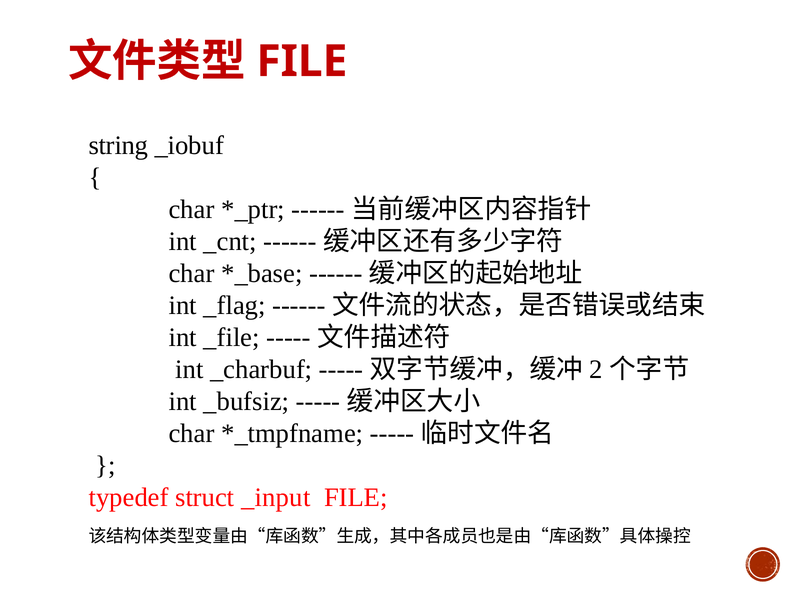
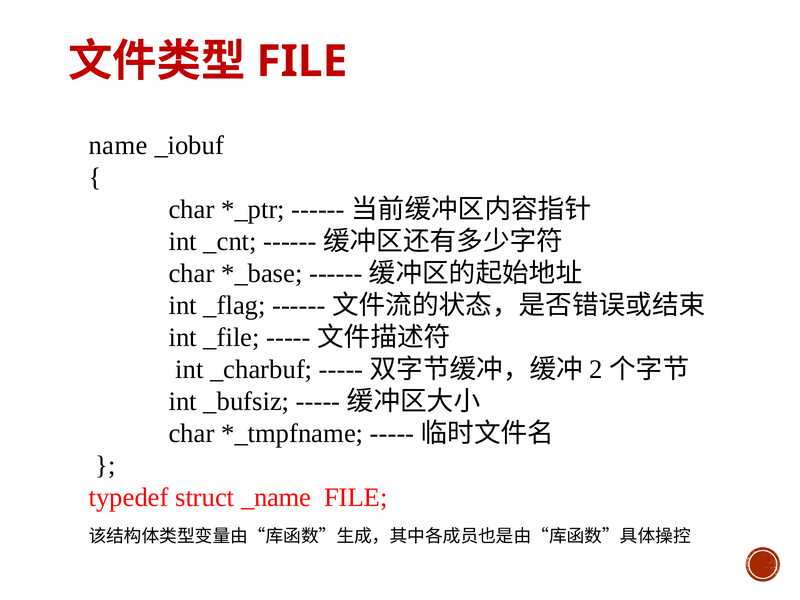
string: string -> name
_input: _input -> _name
